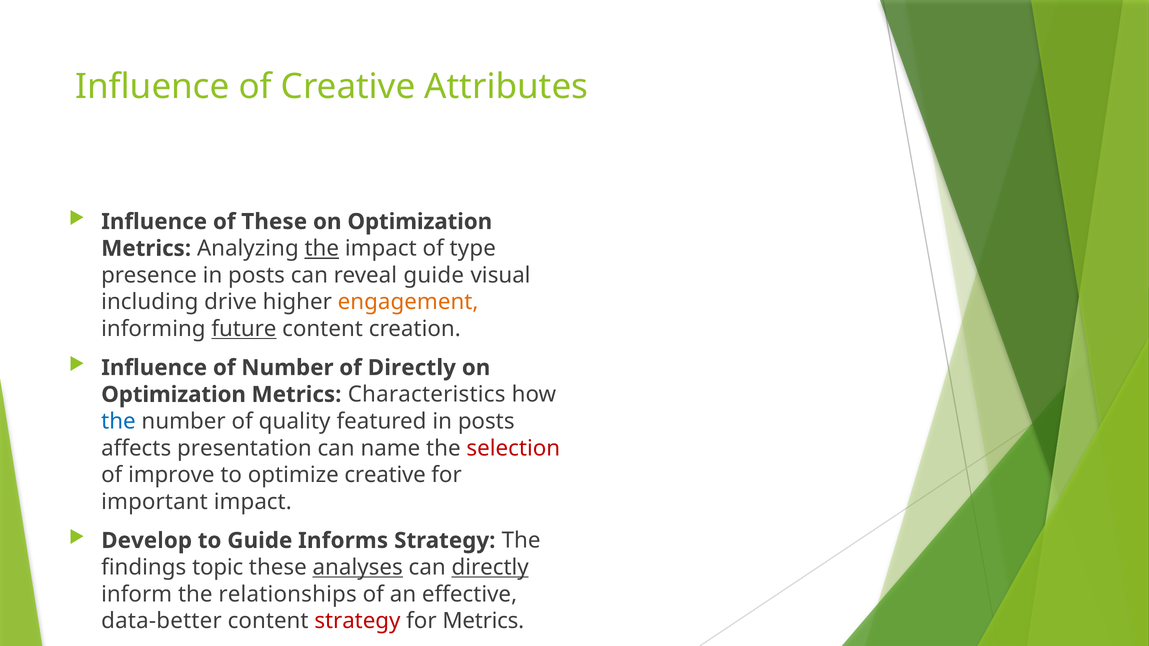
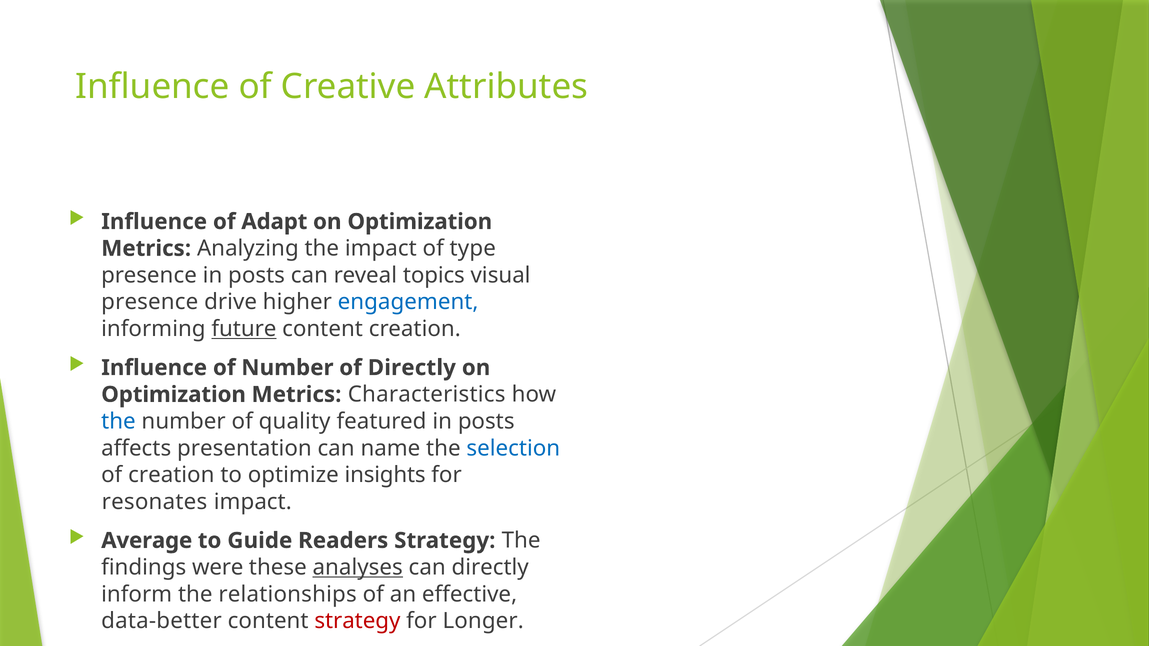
of These: These -> Adapt
the at (322, 249) underline: present -> none
reveal guide: guide -> topics
including at (150, 302): including -> presence
engagement colour: orange -> blue
selection colour: red -> blue
of improve: improve -> creation
optimize creative: creative -> insights
important: important -> resonates
Develop: Develop -> Average
Informs: Informs -> Readers
topic: topic -> were
directly at (490, 568) underline: present -> none
for Metrics: Metrics -> Longer
